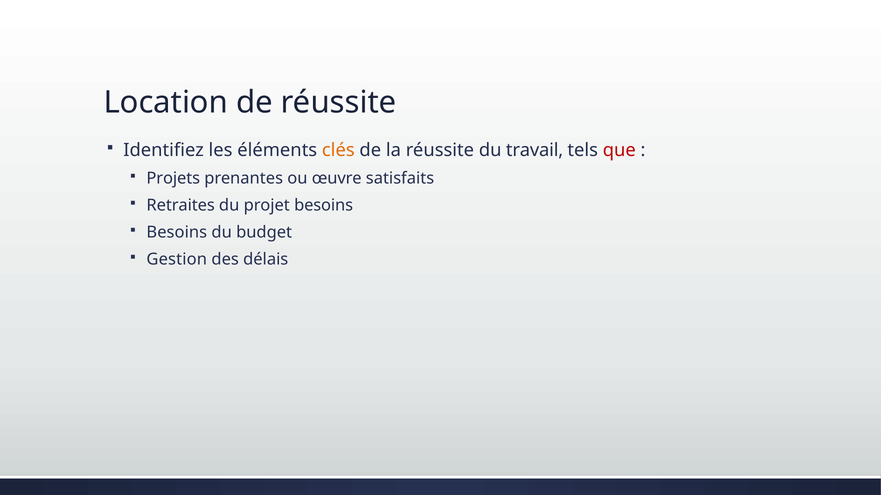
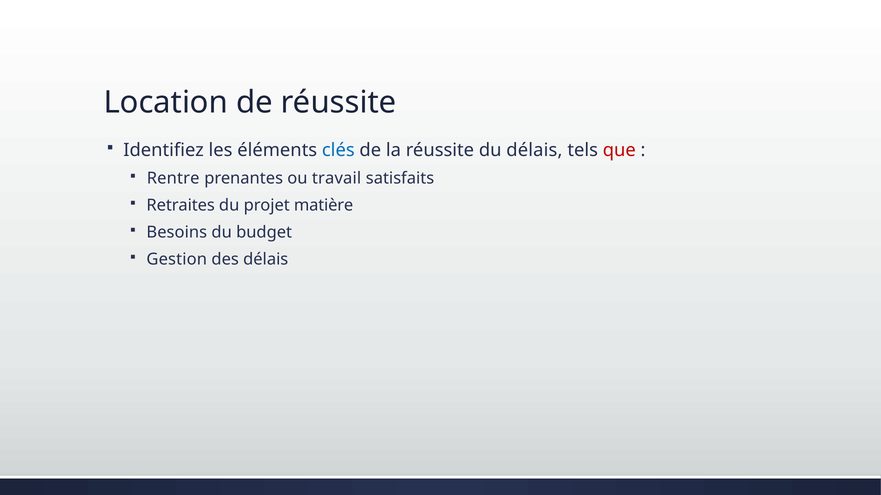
clés colour: orange -> blue
du travail: travail -> délais
Projets: Projets -> Rentre
œuvre: œuvre -> travail
projet besoins: besoins -> matière
